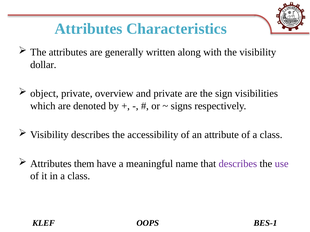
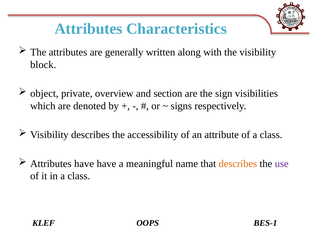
dollar: dollar -> block
and private: private -> section
Attributes them: them -> have
describes at (238, 164) colour: purple -> orange
